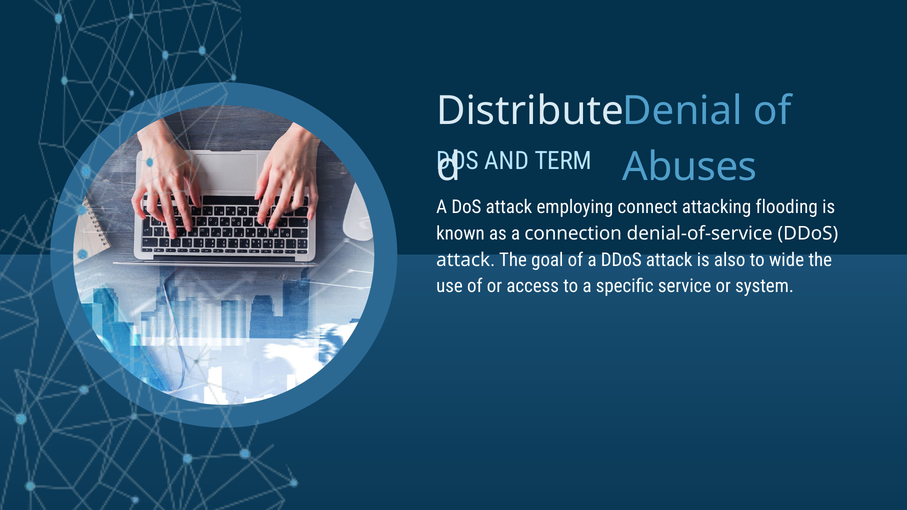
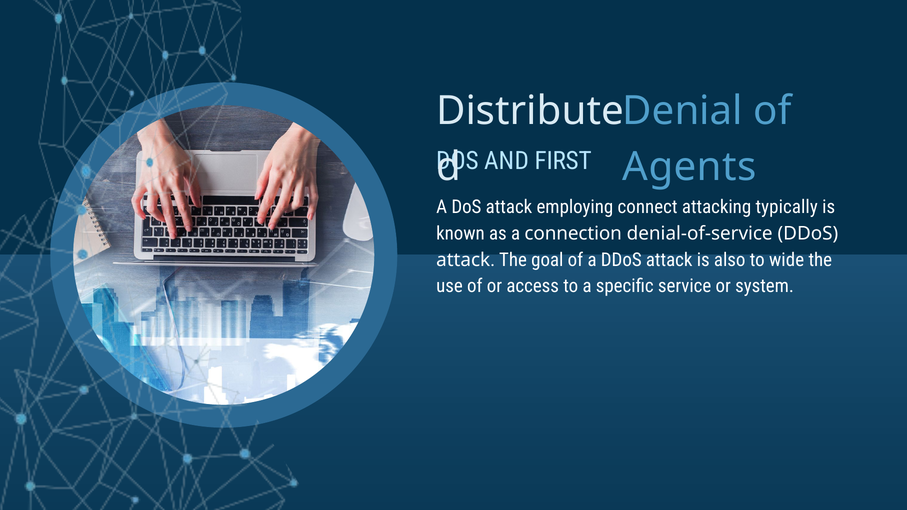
TERM: TERM -> FIRST
Abuses: Abuses -> Agents
flooding: flooding -> typically
